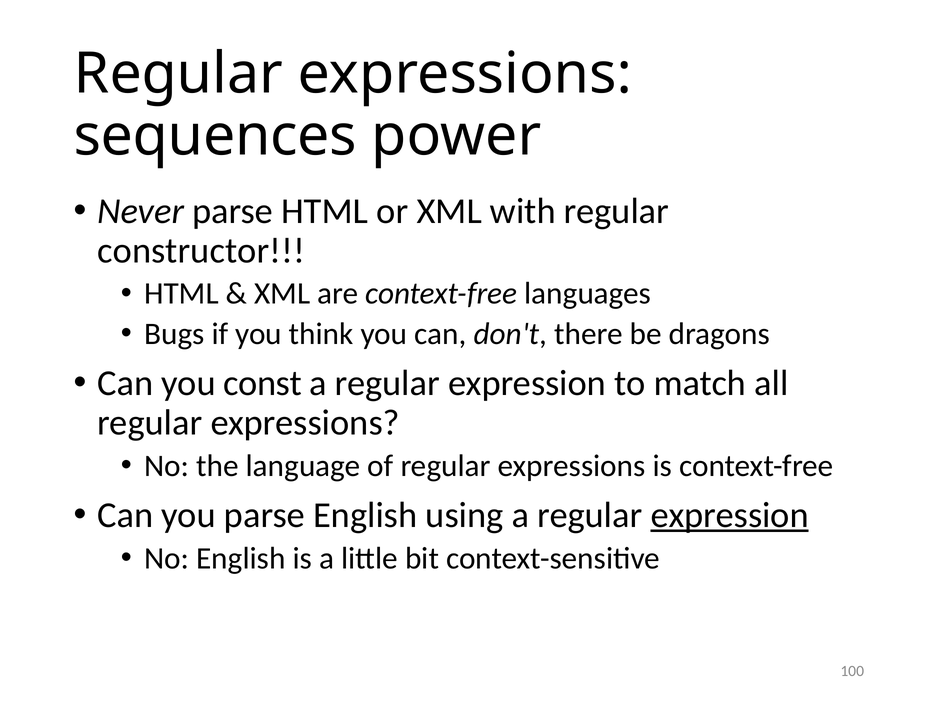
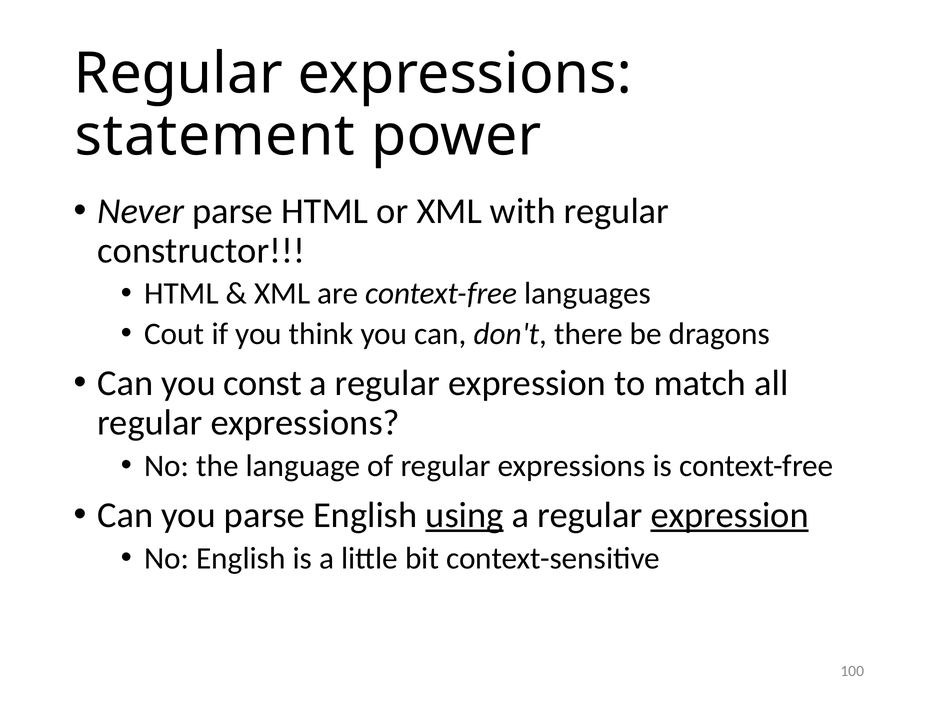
sequences: sequences -> statement
Bugs: Bugs -> Cout
using underline: none -> present
